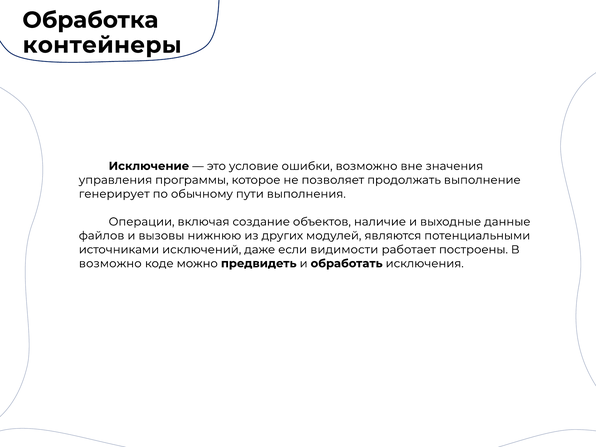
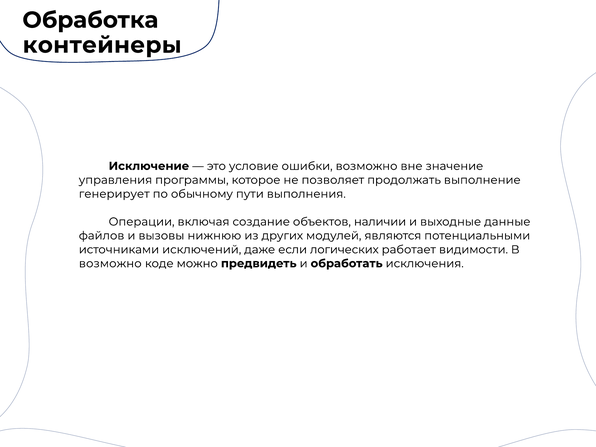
значения: значения -> значение
наличие: наличие -> наличии
видимости: видимости -> логических
построены: построены -> видимости
